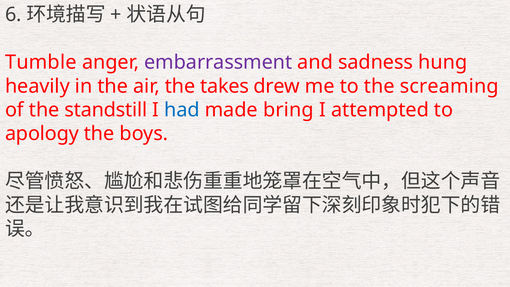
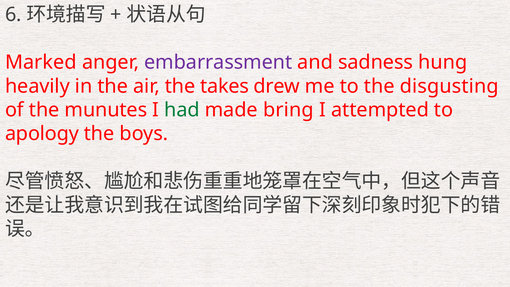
Tumble: Tumble -> Marked
screaming: screaming -> disgusting
standstill: standstill -> munutes
had colour: blue -> green
